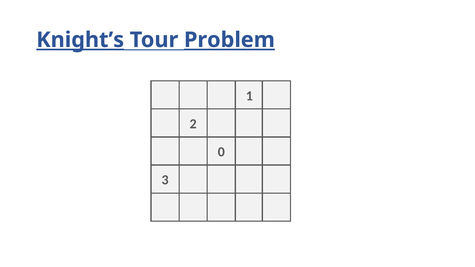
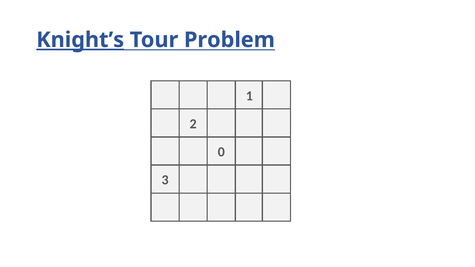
Problem underline: present -> none
